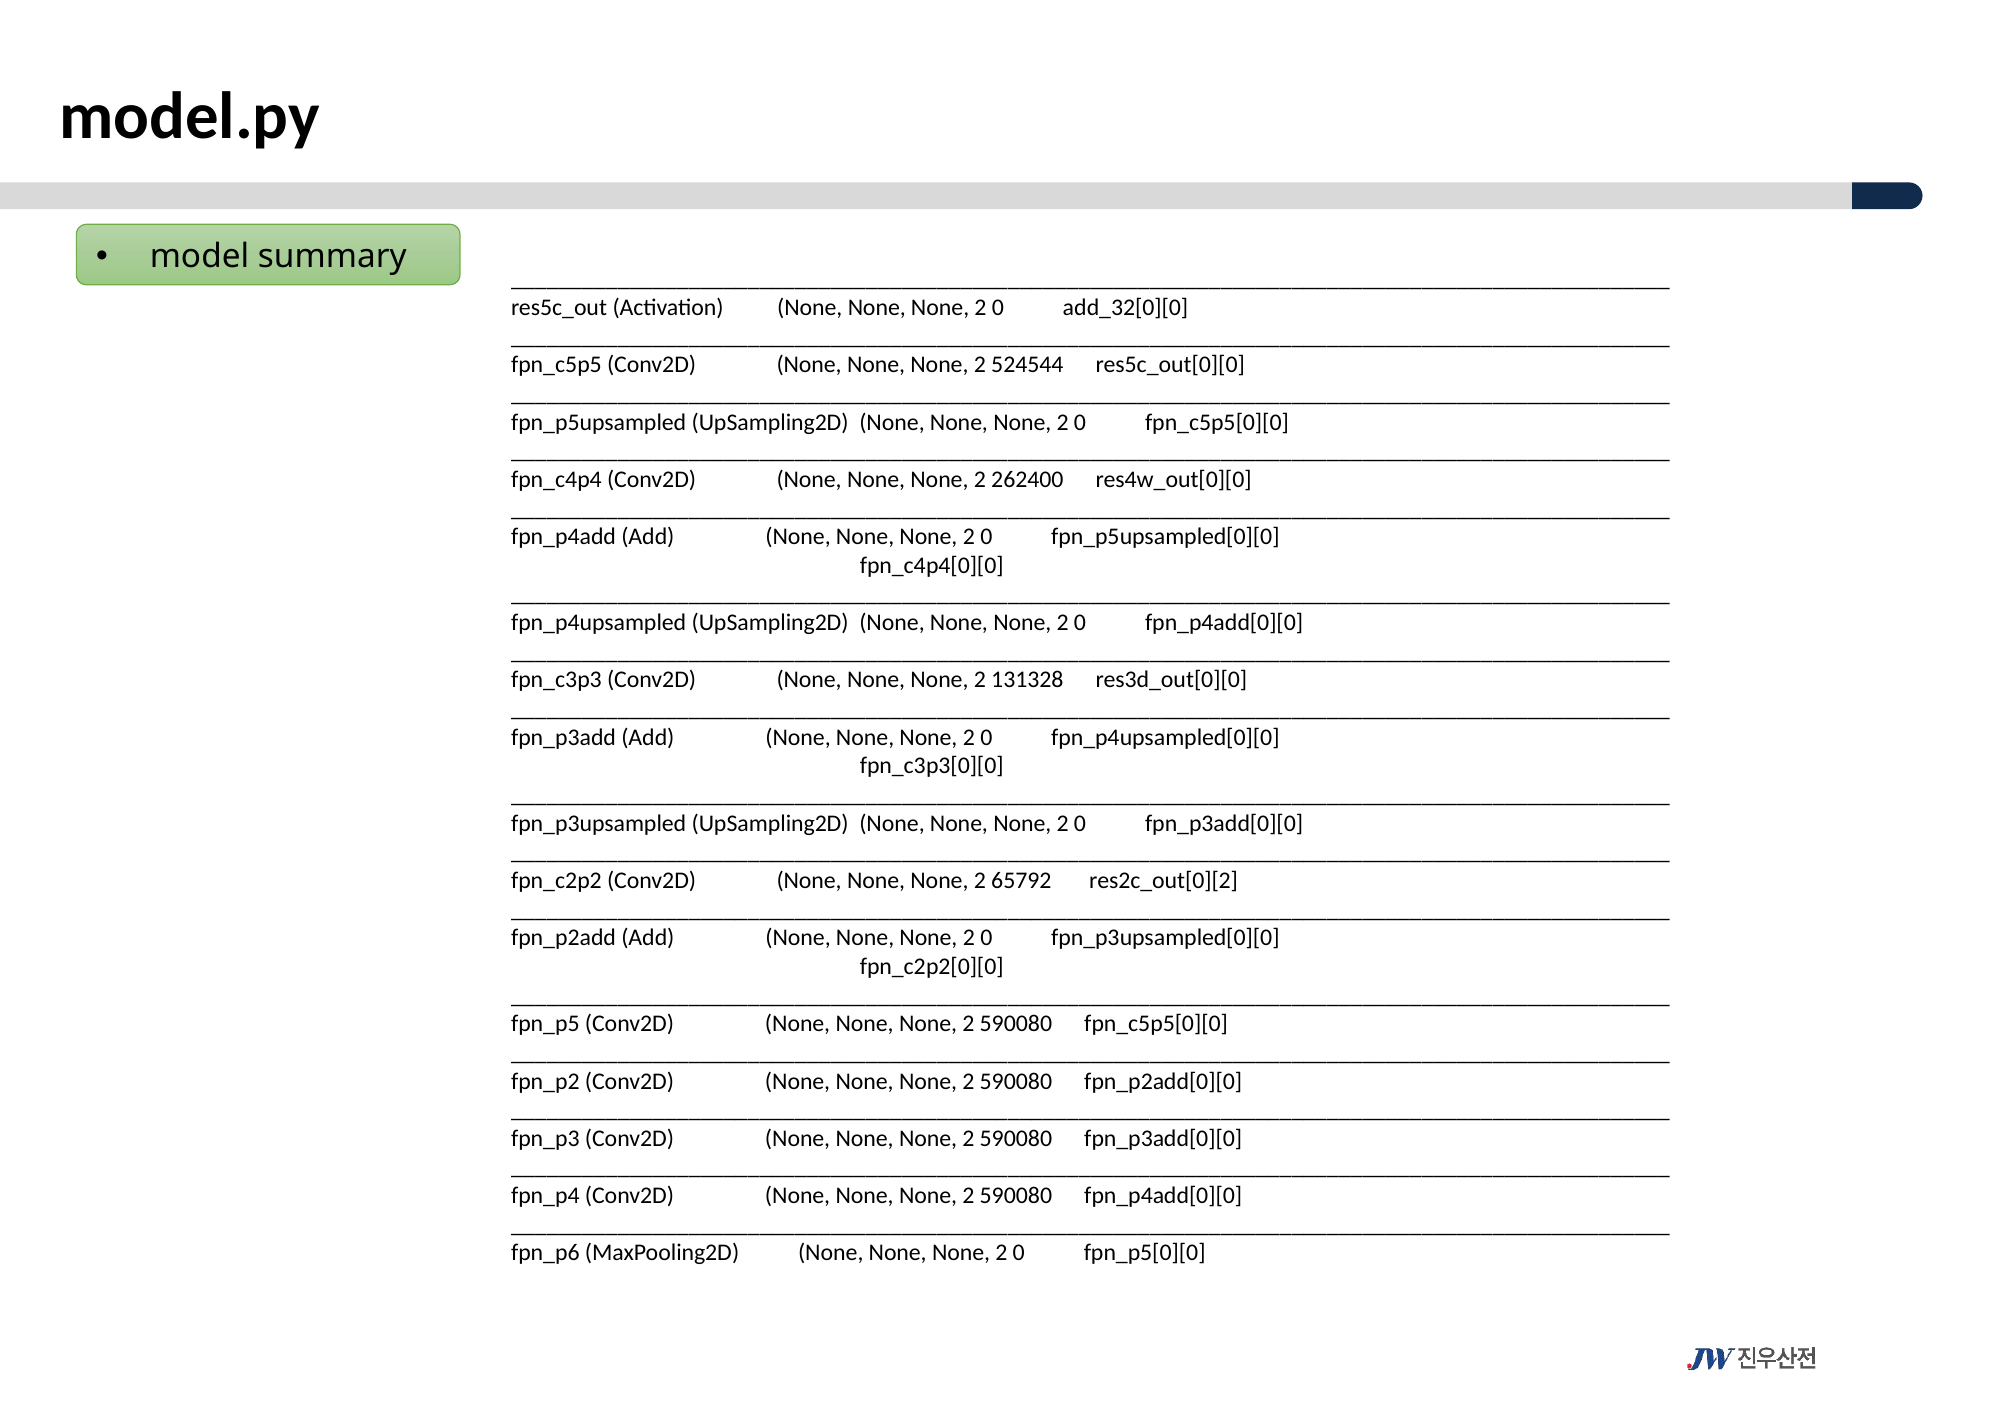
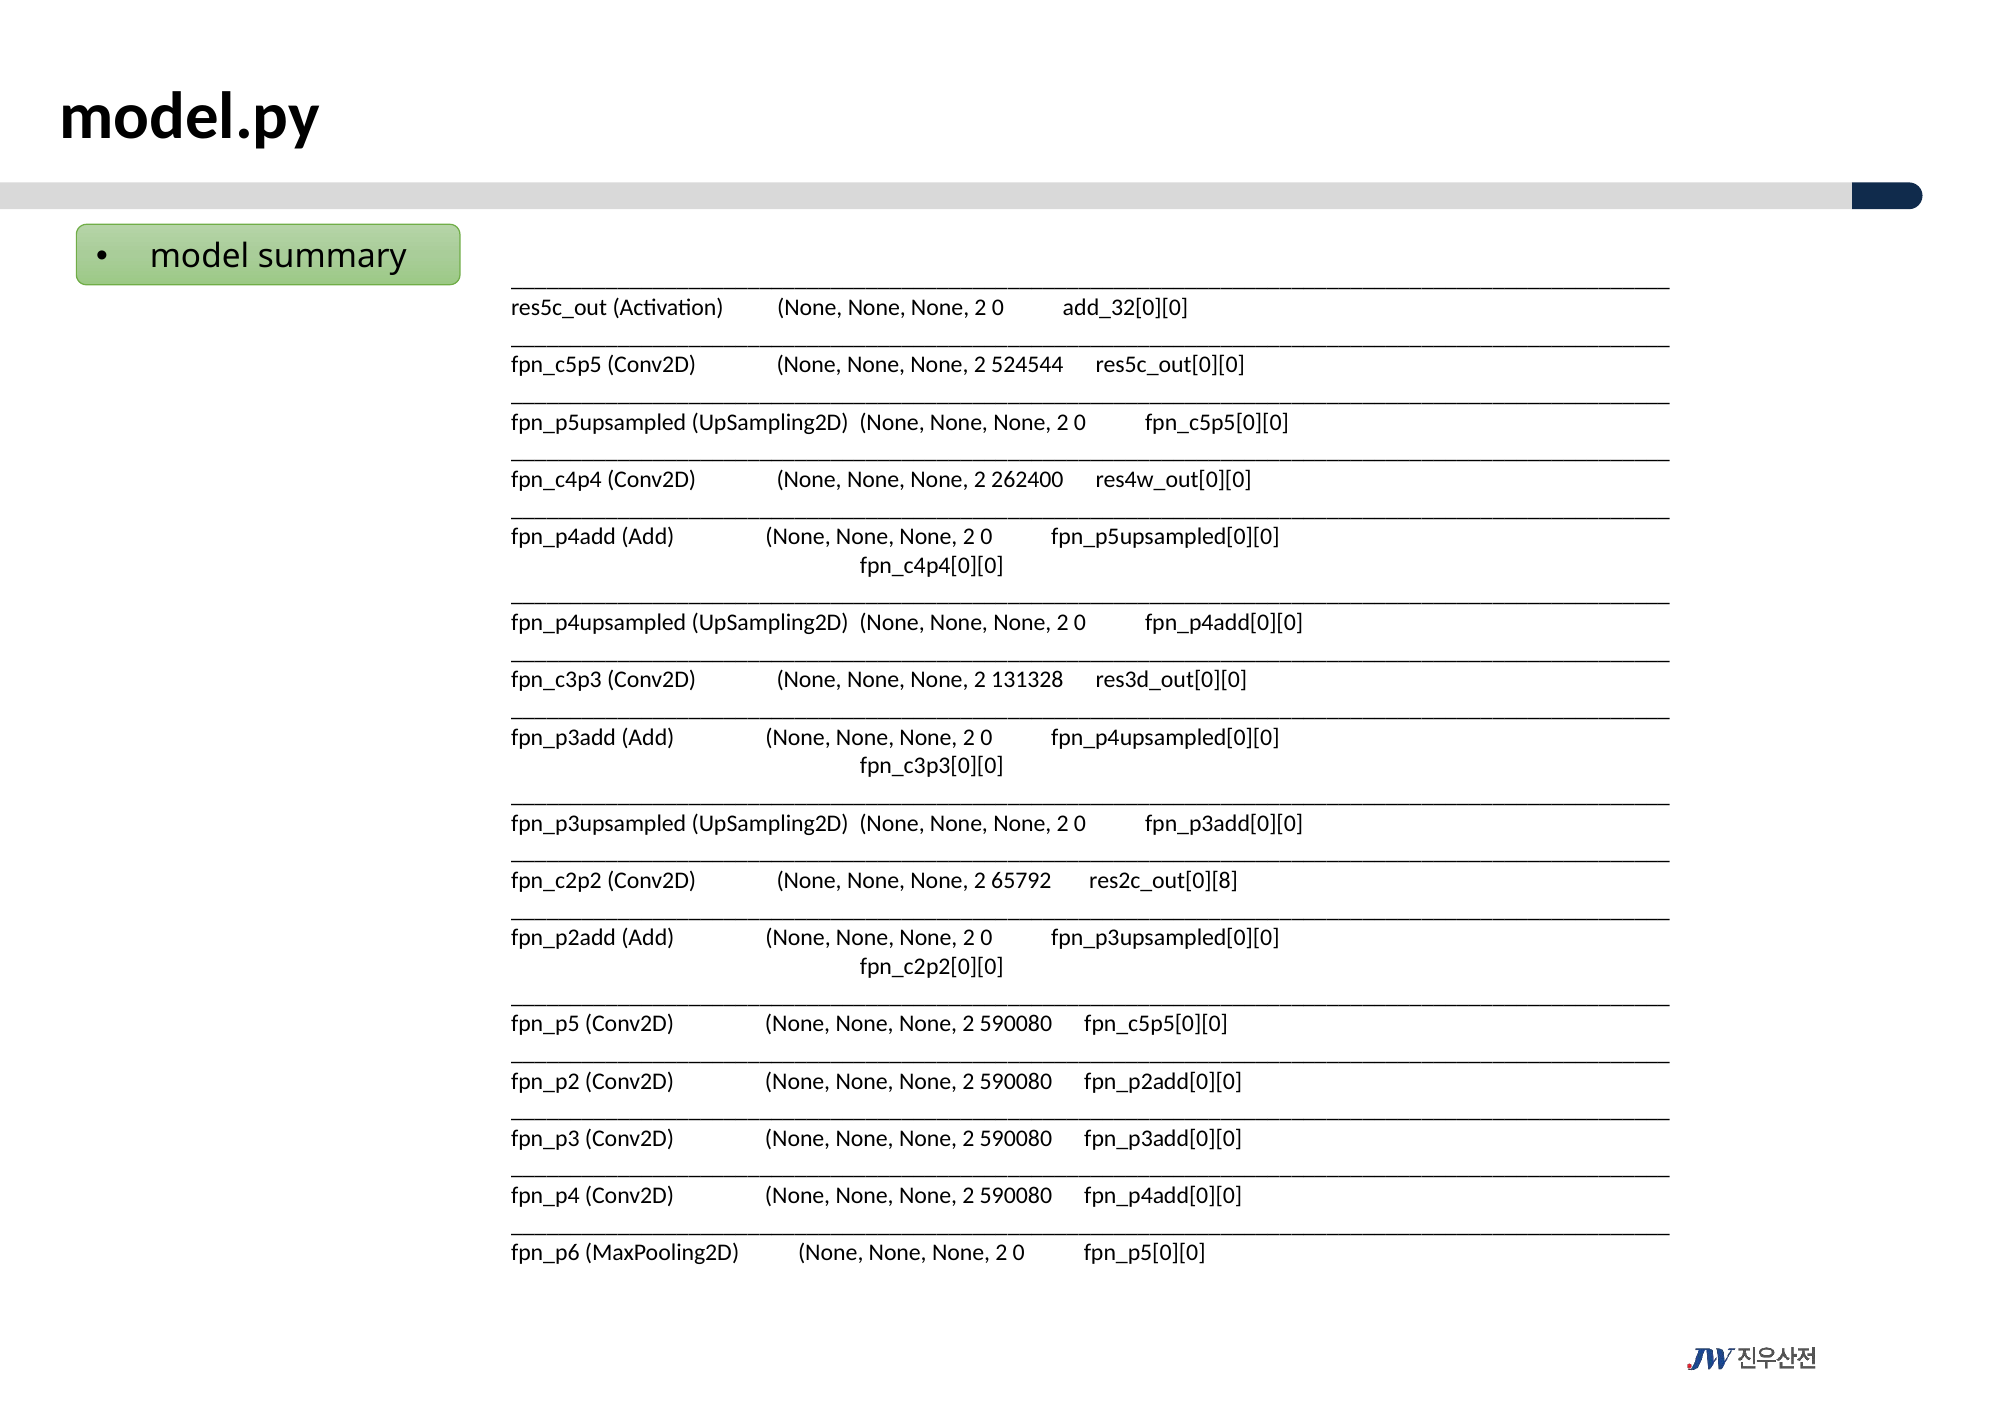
res2c_out[0][2: res2c_out[0][2 -> res2c_out[0][8
